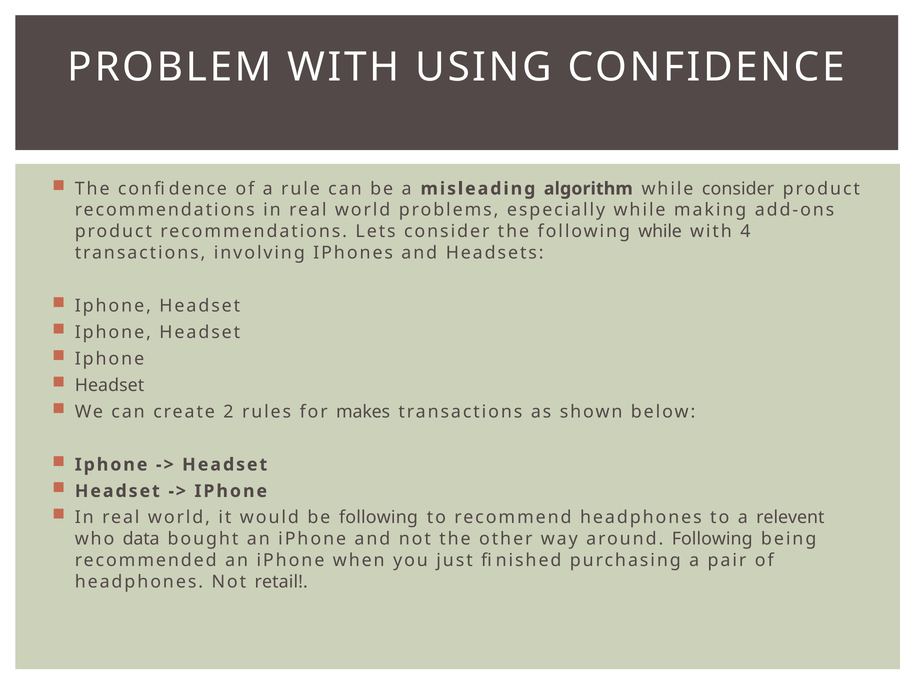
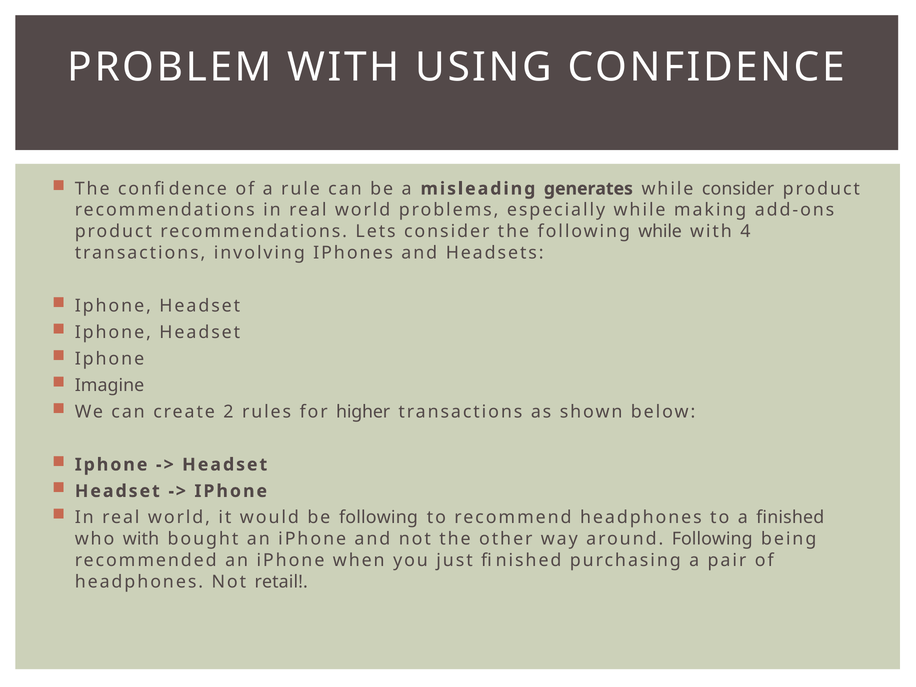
algorithm: algorithm -> generates
Headset at (109, 385): Headset -> Imagine
makes: makes -> higher
a relevent: relevent -> finished
who data: data -> with
